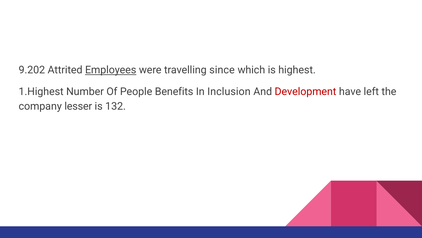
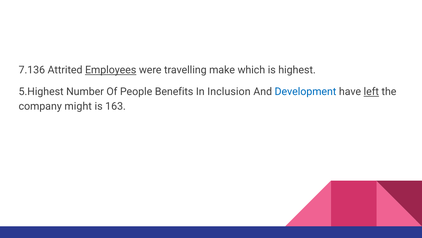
9.202: 9.202 -> 7.136
since: since -> make
1.Highest: 1.Highest -> 5.Highest
Development colour: red -> blue
left underline: none -> present
lesser: lesser -> might
132: 132 -> 163
